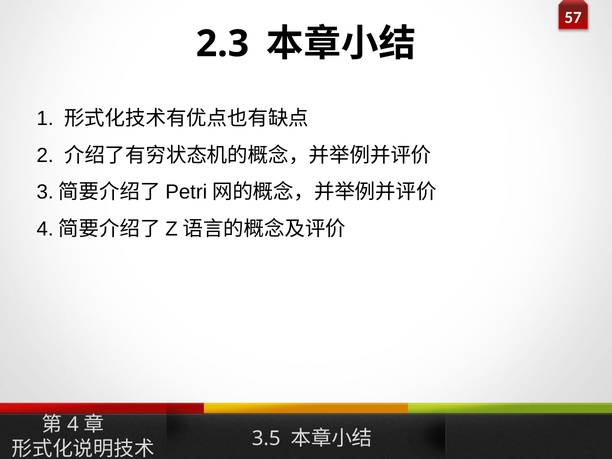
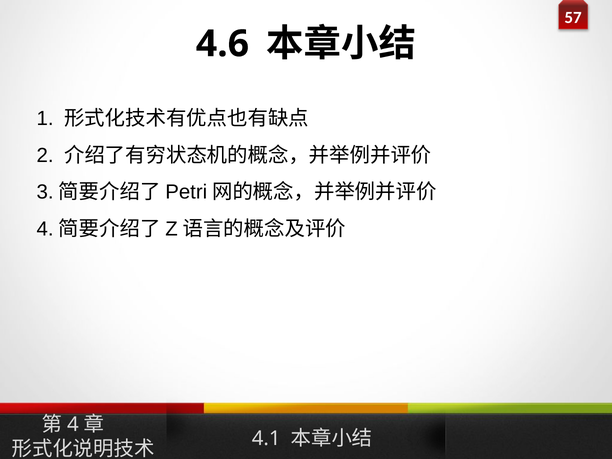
2.3: 2.3 -> 4.6
3.5: 3.5 -> 4.1
